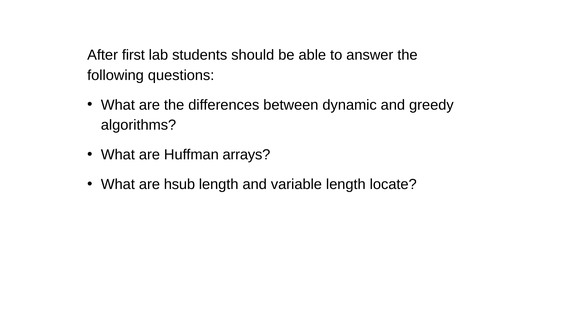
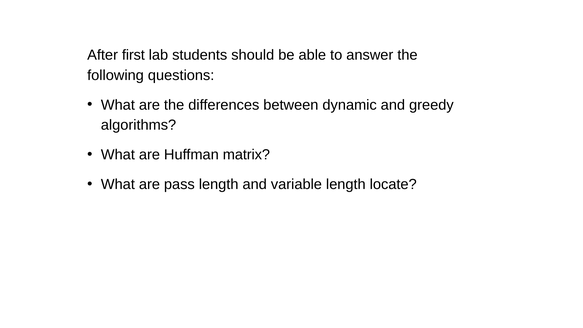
arrays: arrays -> matrix
hsub: hsub -> pass
